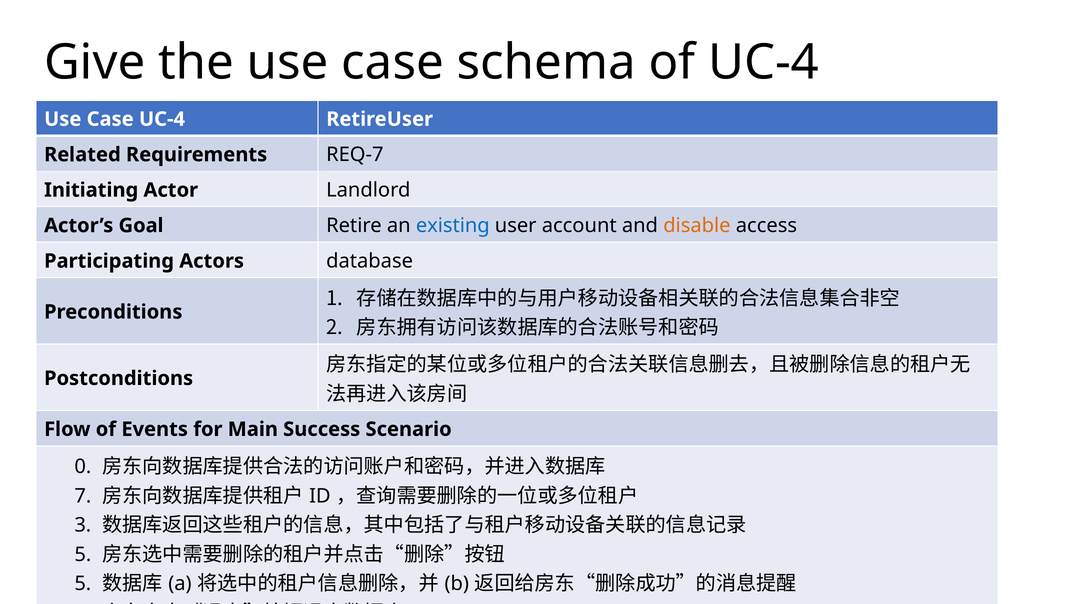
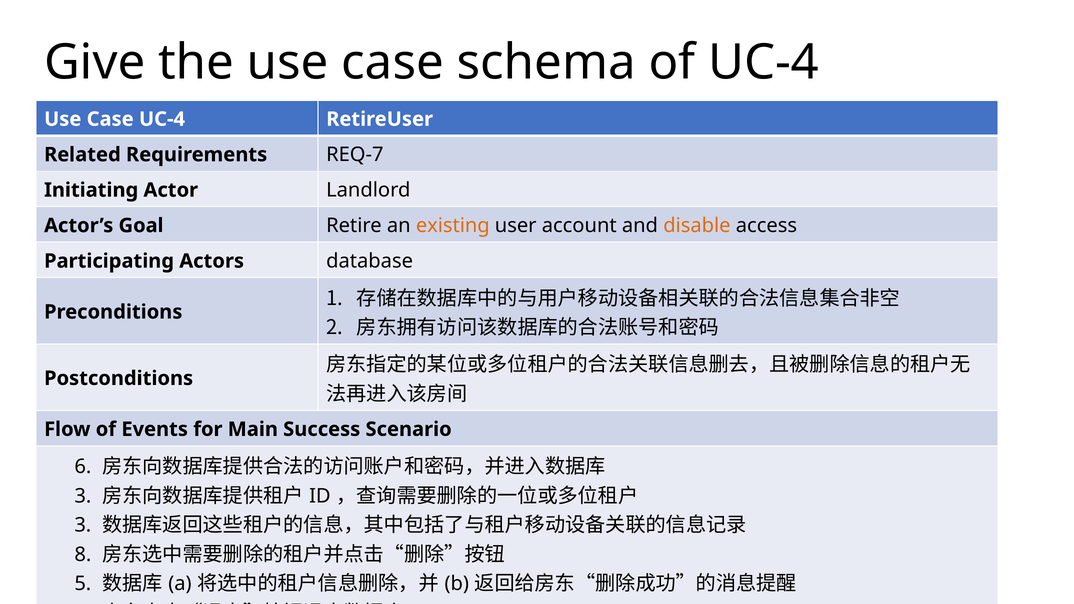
existing colour: blue -> orange
0 at (83, 467): 0 -> 6
7 at (83, 496): 7 -> 3
5 at (83, 555): 5 -> 8
